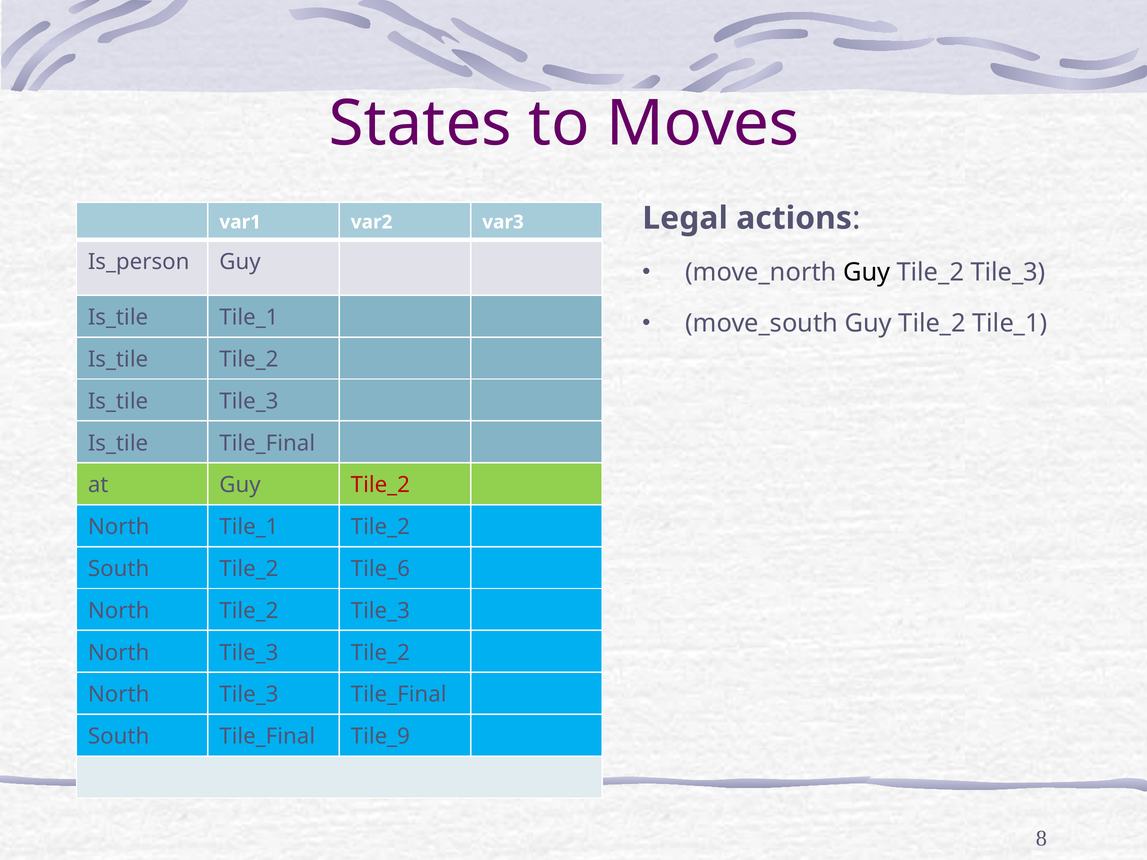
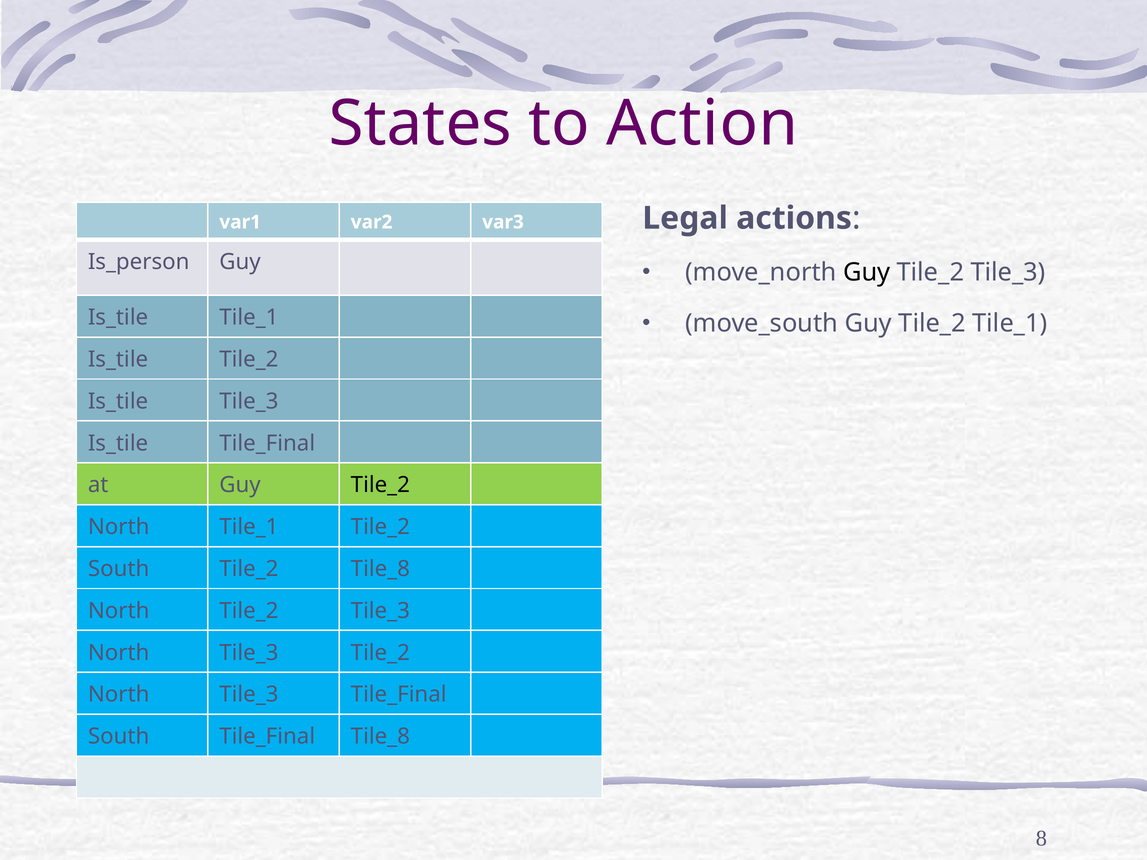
Moves: Moves -> Action
Tile_2 at (380, 485) colour: red -> black
Tile_2 Tile_6: Tile_6 -> Tile_8
Tile_9 at (380, 737): Tile_9 -> Tile_8
